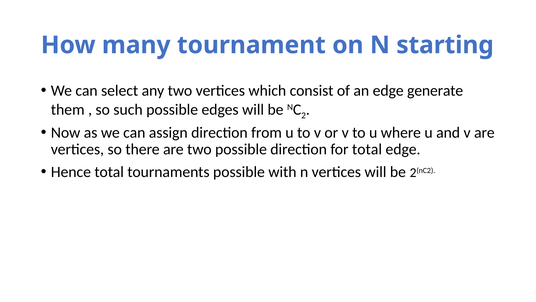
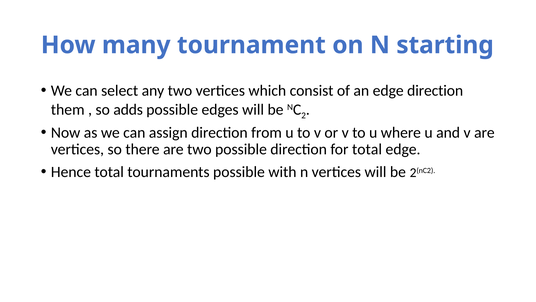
edge generate: generate -> direction
such: such -> adds
